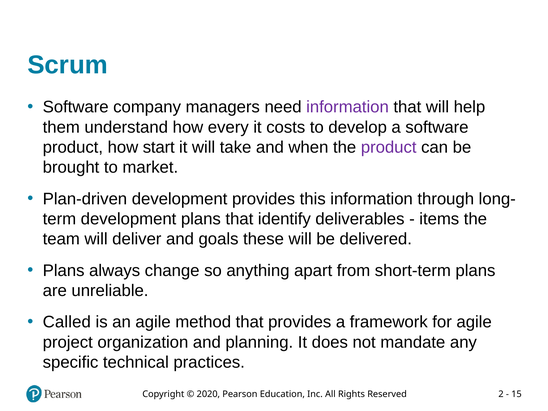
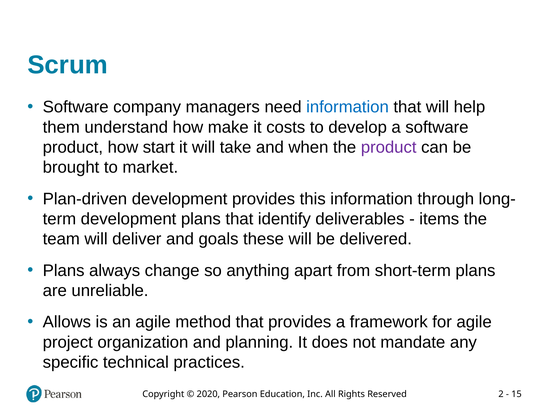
information at (348, 107) colour: purple -> blue
every: every -> make
Called: Called -> Allows
